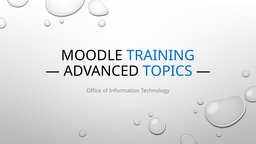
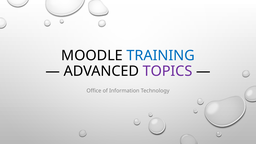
TOPICS colour: blue -> purple
